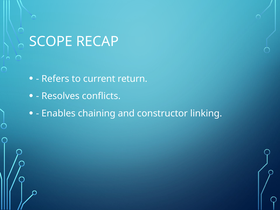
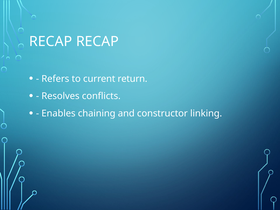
SCOPE at (51, 41): SCOPE -> RECAP
